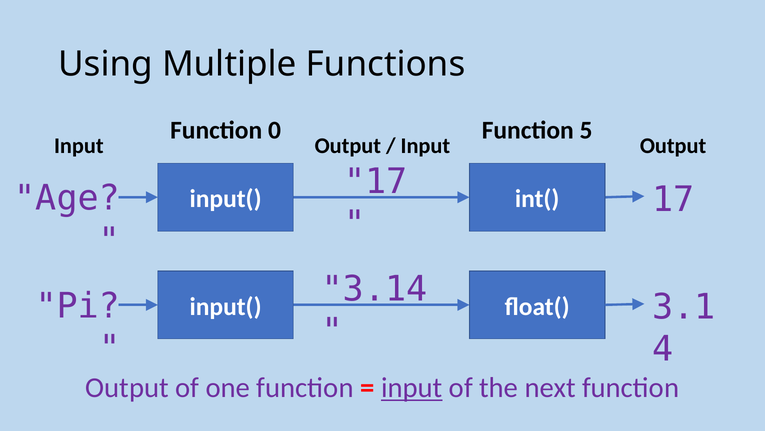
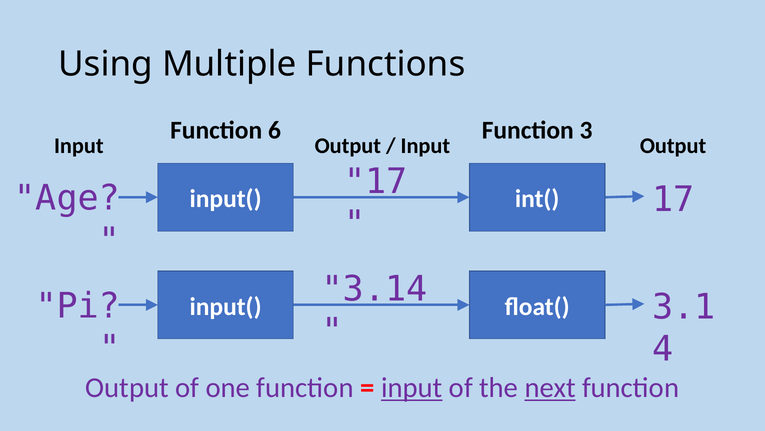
5: 5 -> 3
0: 0 -> 6
next underline: none -> present
